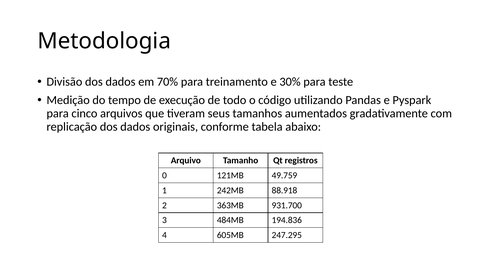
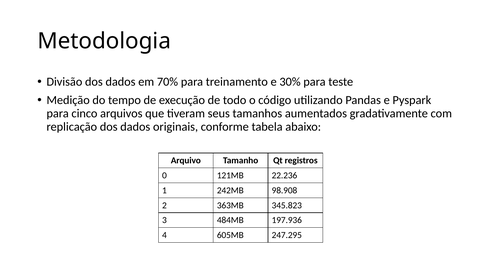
49.759: 49.759 -> 22.236
88.918: 88.918 -> 98.908
931.700: 931.700 -> 345.823
194.836: 194.836 -> 197.936
